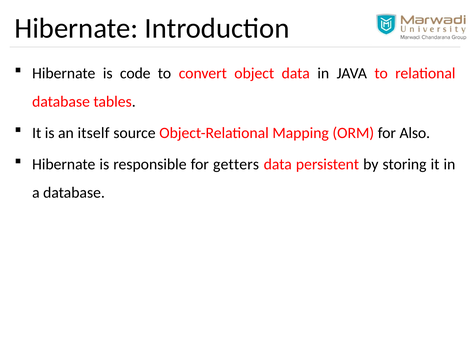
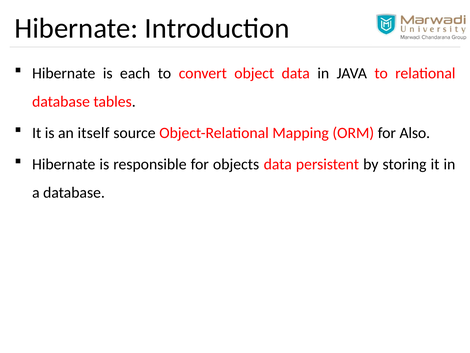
code: code -> each
getters: getters -> objects
